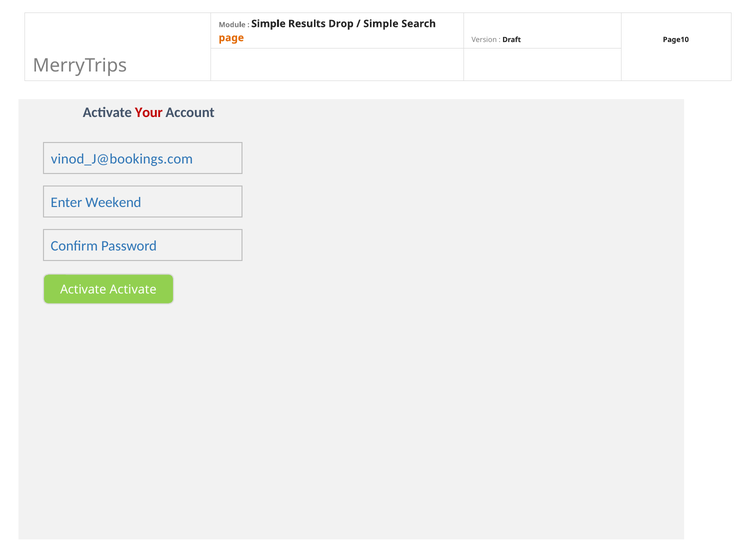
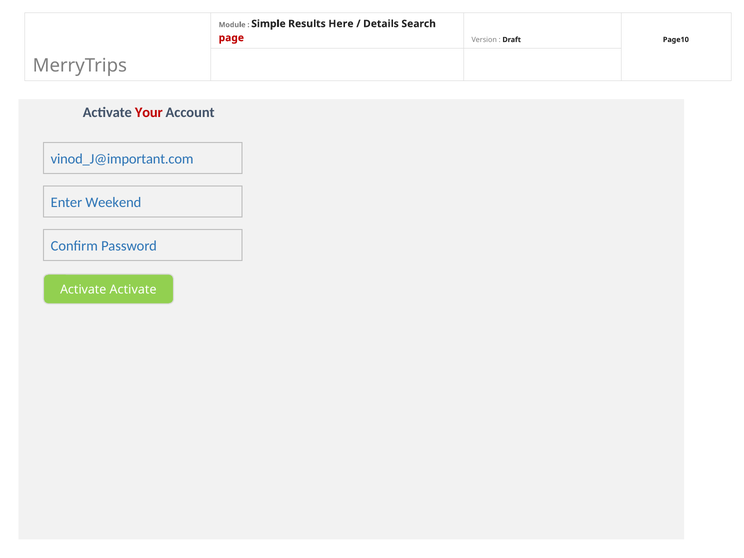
Drop: Drop -> Here
Simple at (381, 24): Simple -> Details
page colour: orange -> red
vinod_J@bookings.com: vinod_J@bookings.com -> vinod_J@important.com
